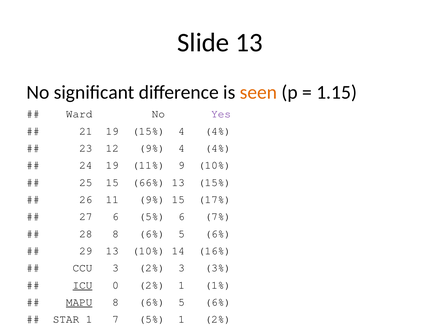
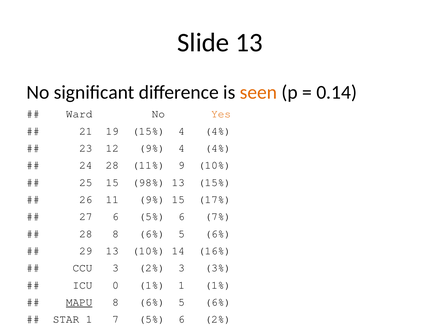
1.15: 1.15 -> 0.14
Yes colour: purple -> orange
24 19: 19 -> 28
66%: 66% -> 98%
ICU underline: present -> none
0 2%: 2% -> 1%
7 5% 1: 1 -> 6
